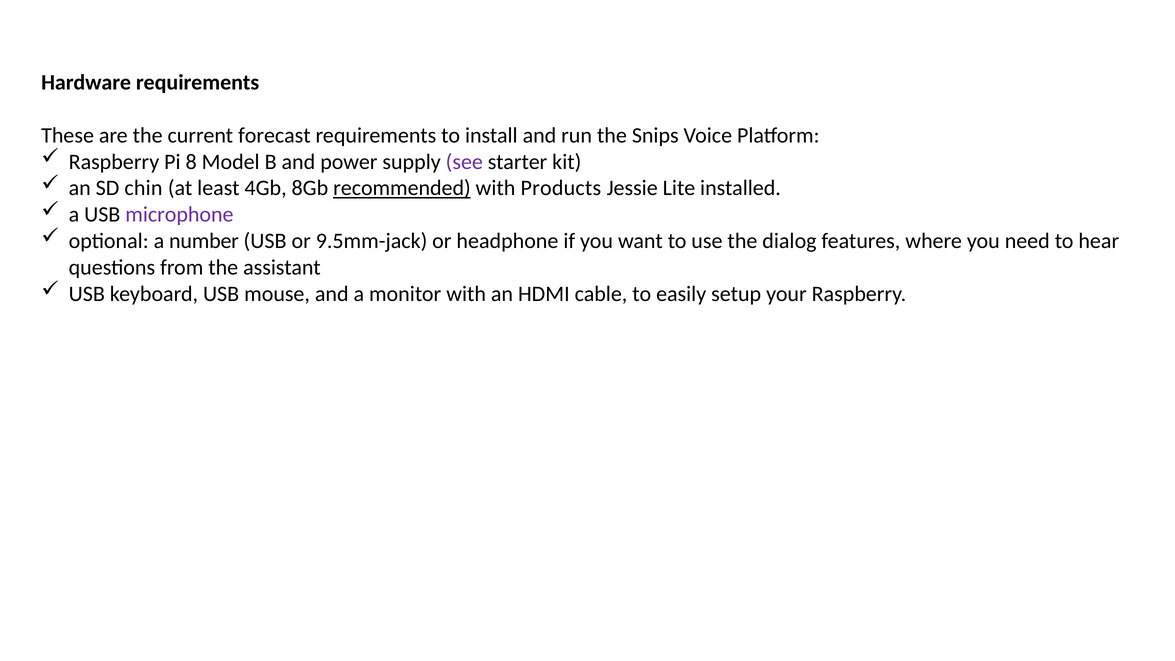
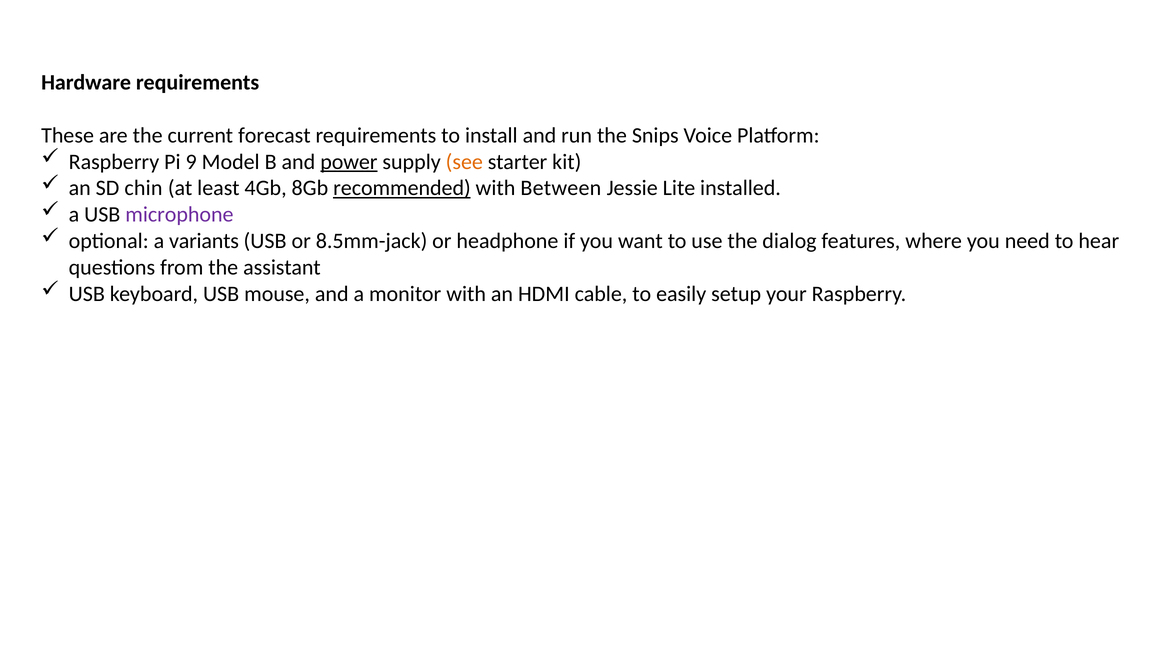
8: 8 -> 9
power underline: none -> present
see colour: purple -> orange
Products: Products -> Between
number: number -> variants
9.5mm-jack: 9.5mm-jack -> 8.5mm-jack
